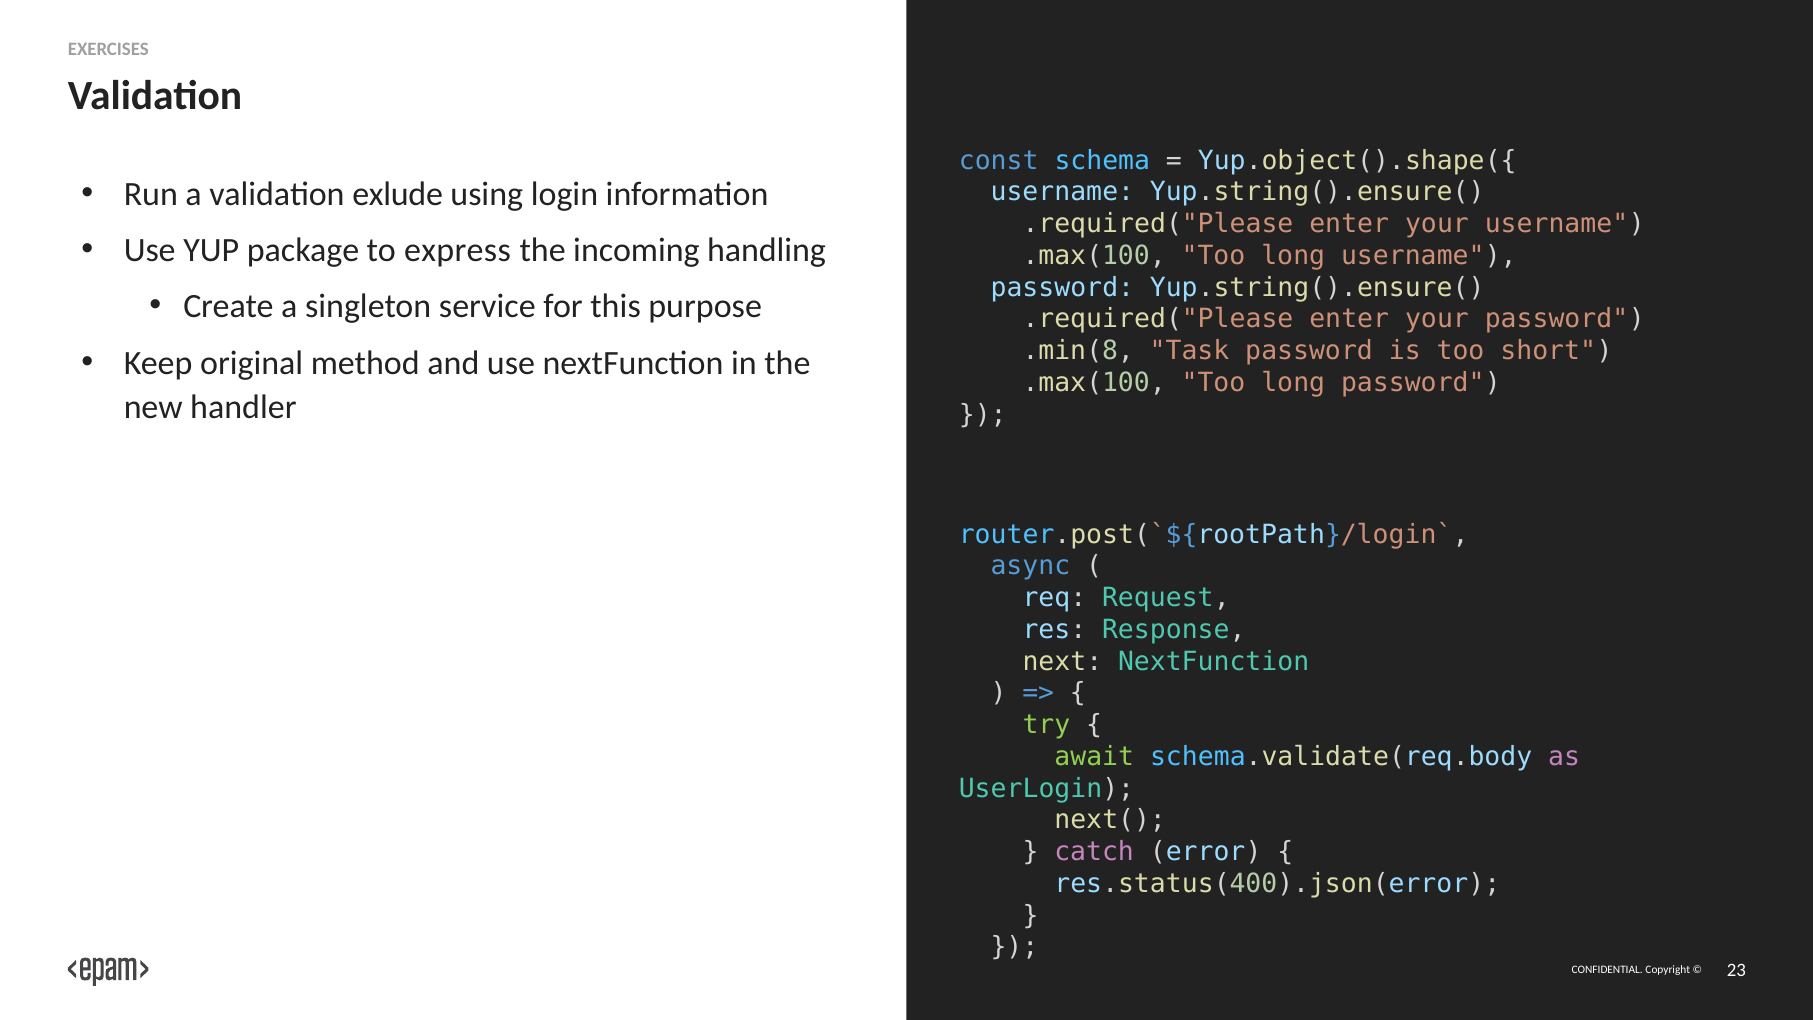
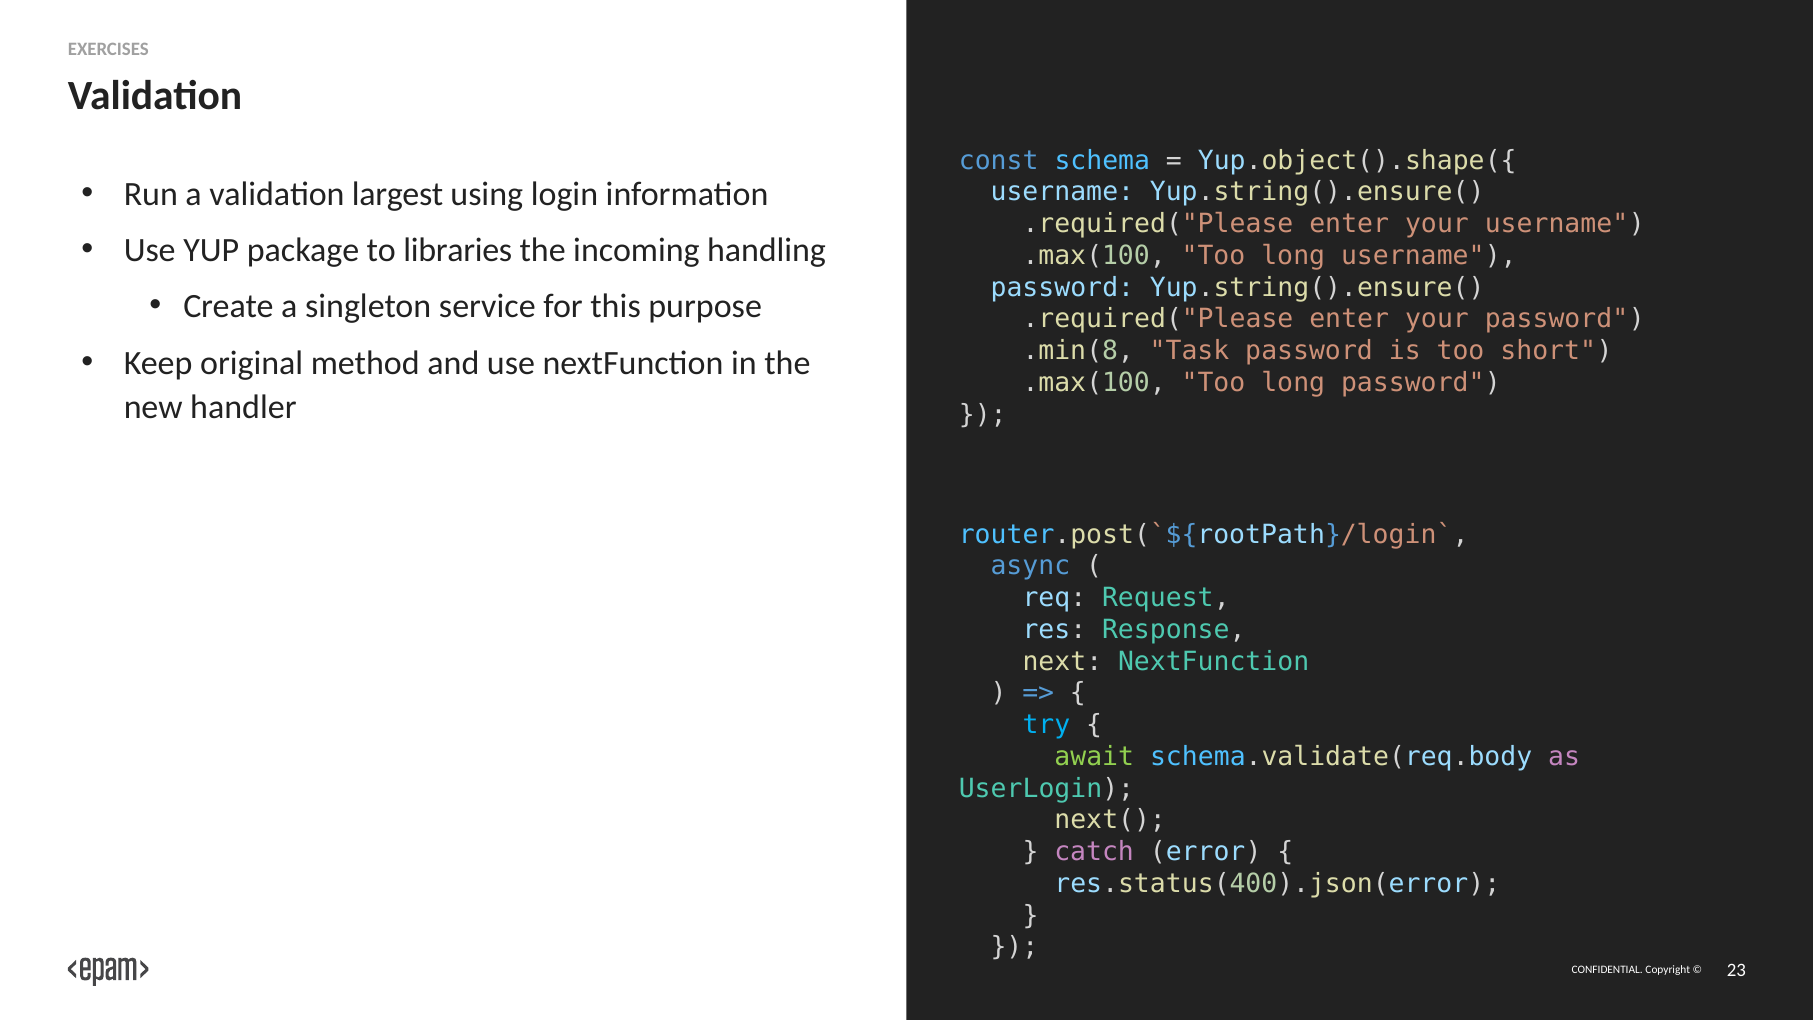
exlude: exlude -> largest
express: express -> libraries
try colour: light green -> light blue
